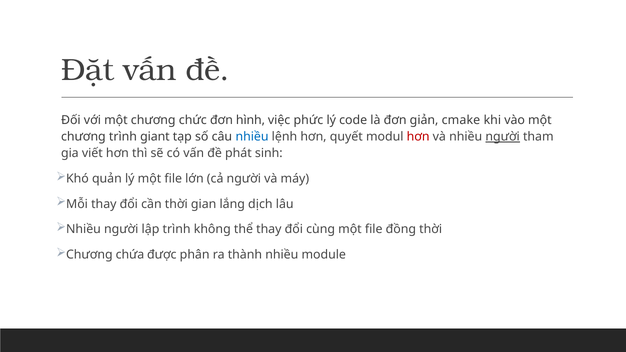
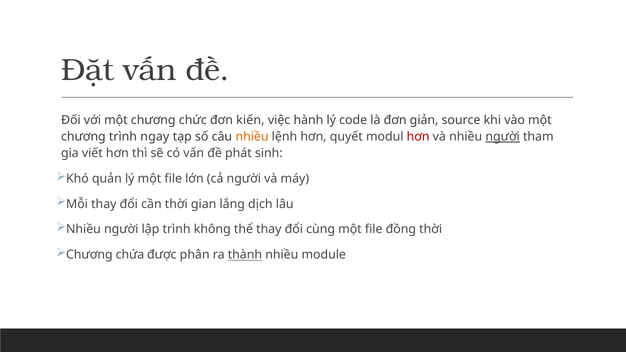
hình: hình -> kiến
phức: phức -> hành
cmake: cmake -> source
giant: giant -> ngay
nhiều at (252, 137) colour: blue -> orange
thành underline: none -> present
